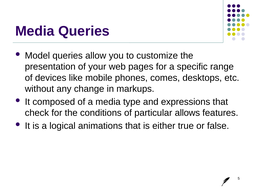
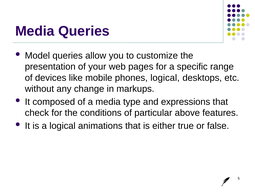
phones comes: comes -> logical
allows: allows -> above
